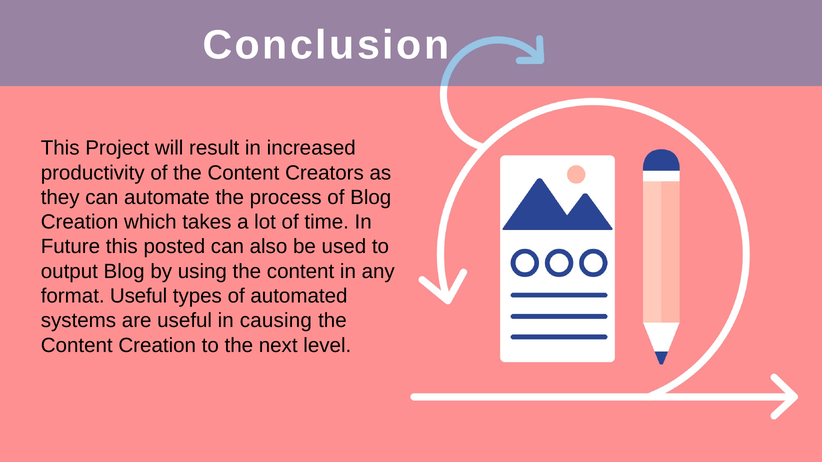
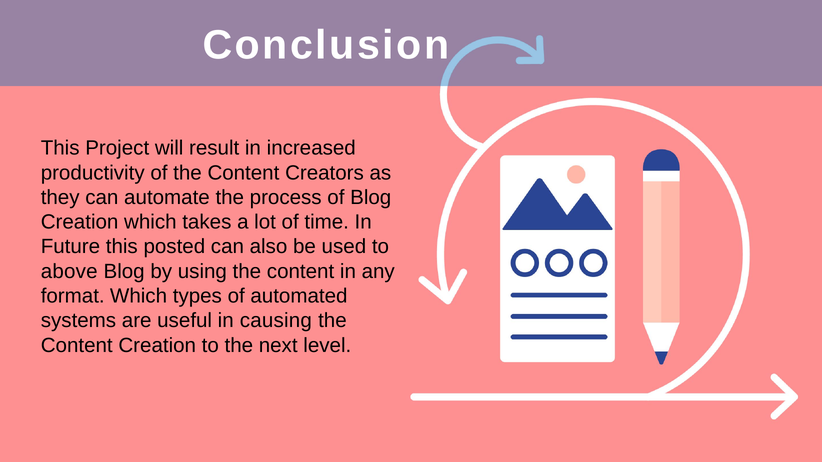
output: output -> above
format Useful: Useful -> Which
